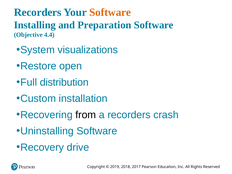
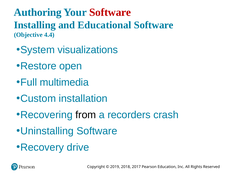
Recorders at (38, 12): Recorders -> Authoring
Software at (110, 12) colour: orange -> red
Preparation: Preparation -> Educational
distribution: distribution -> multimedia
